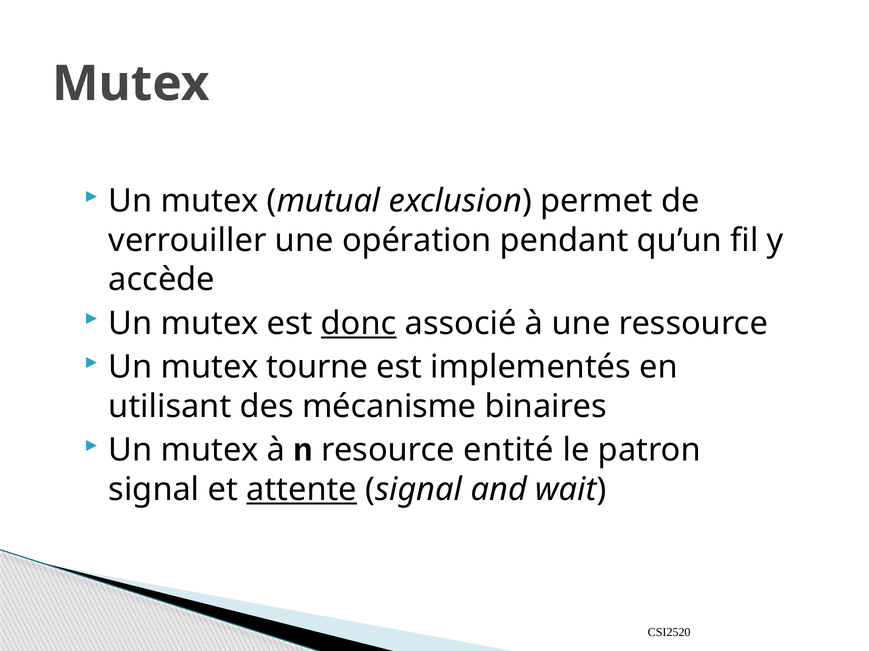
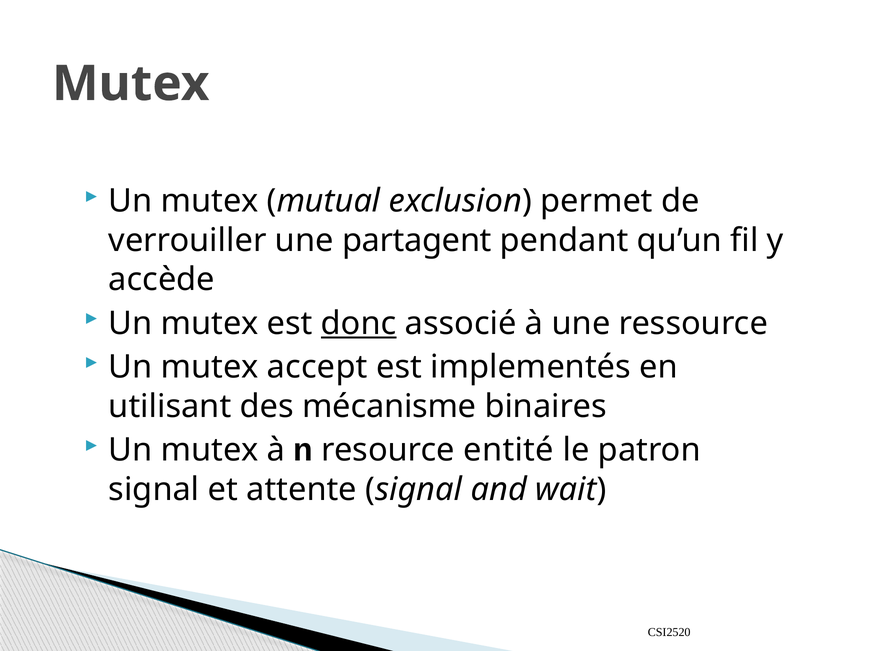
opération: opération -> partagent
tourne: tourne -> accept
attente underline: present -> none
